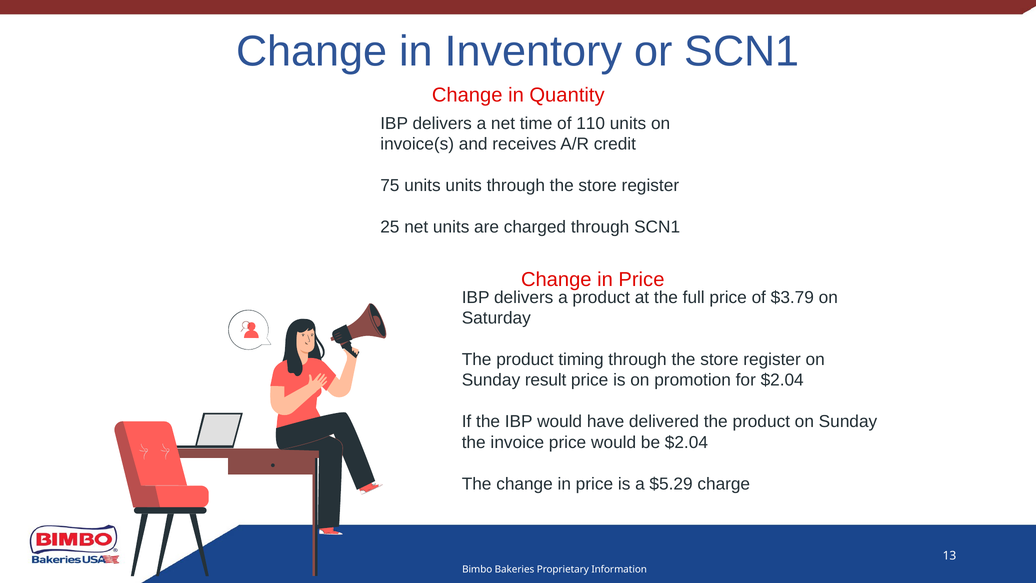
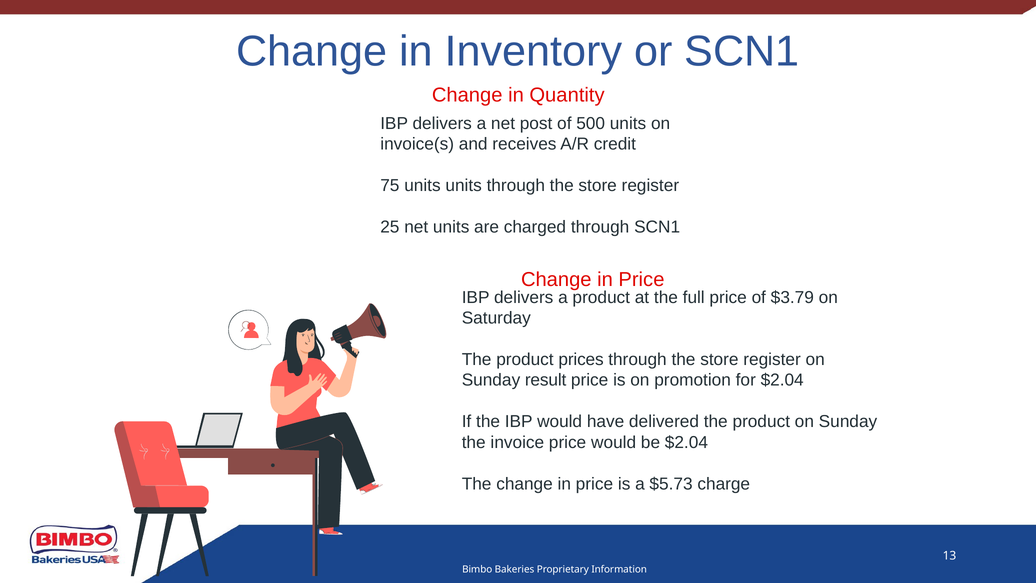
time: time -> post
110: 110 -> 500
timing: timing -> prices
$5.29: $5.29 -> $5.73
